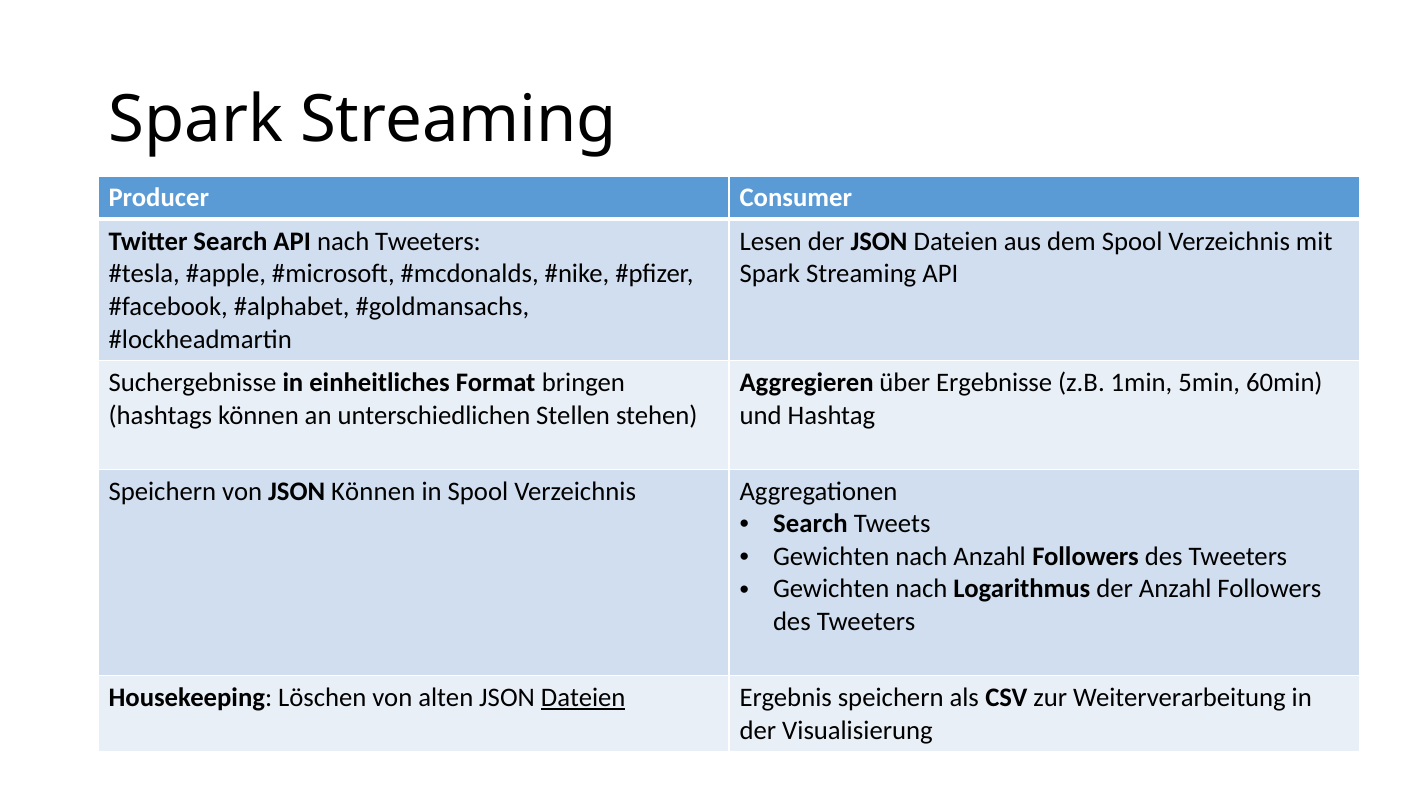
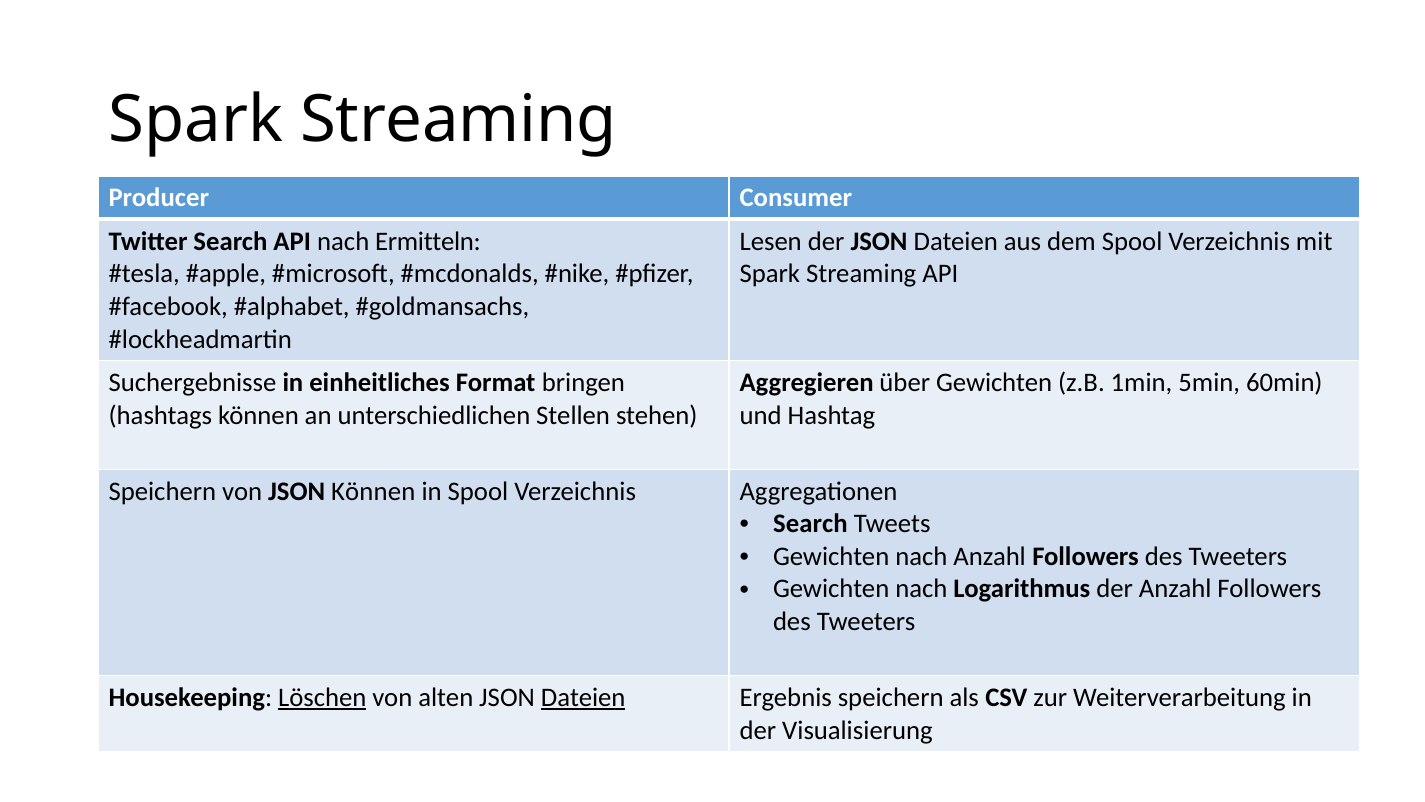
nach Tweeters: Tweeters -> Ermitteln
über Ergebnisse: Ergebnisse -> Gewichten
Löschen underline: none -> present
